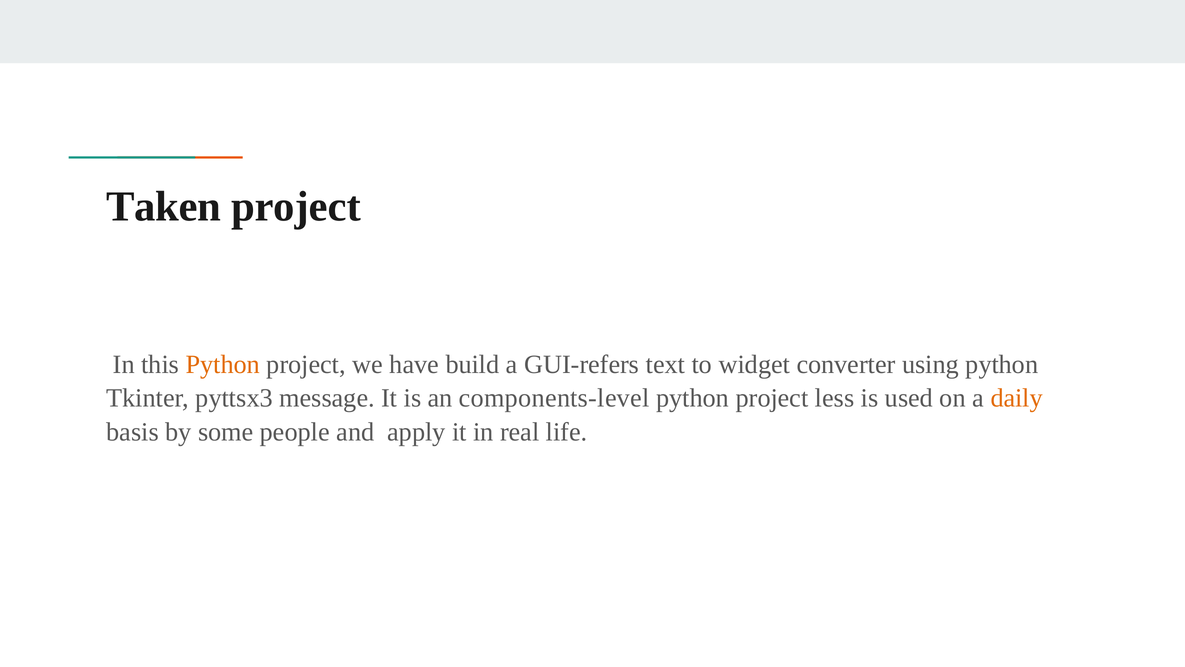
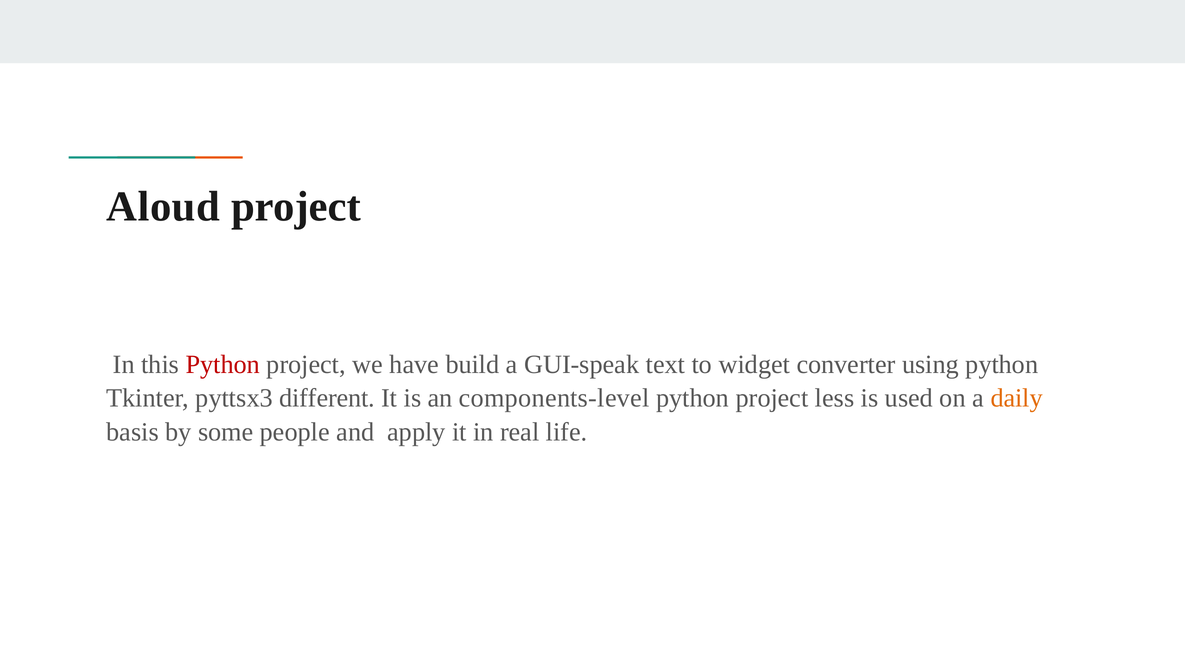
Taken: Taken -> Aloud
Python at (223, 364) colour: orange -> red
GUI-refers: GUI-refers -> GUI-speak
message: message -> different
